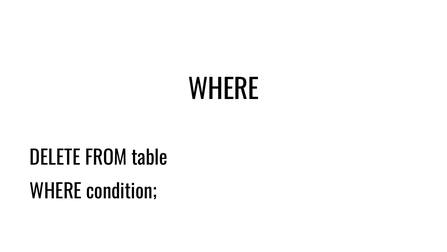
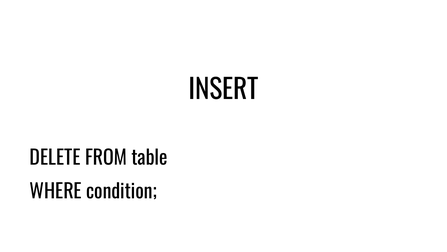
WHERE at (224, 90): WHERE -> INSERT
